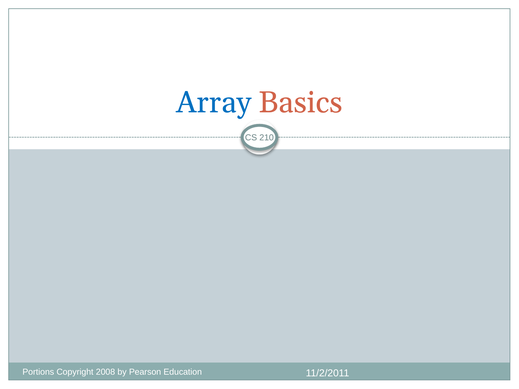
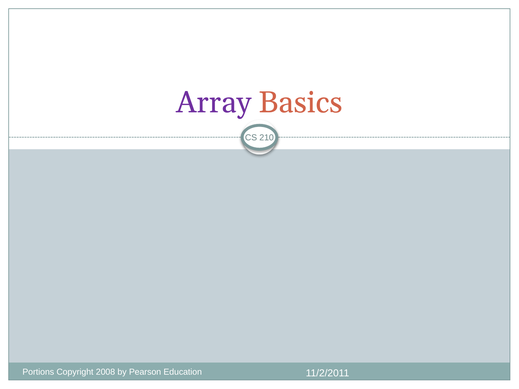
Array colour: blue -> purple
